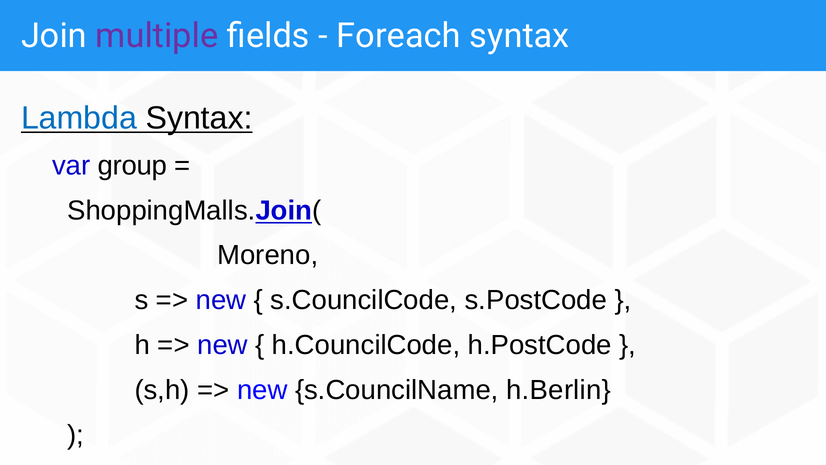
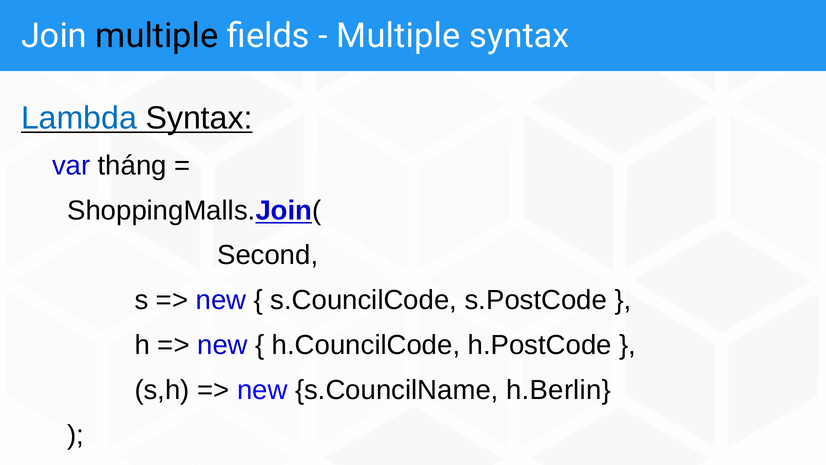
multiple at (157, 36) colour: purple -> black
Foreach at (399, 36): Foreach -> Multiple
group: group -> tháng
Moreno: Moreno -> Second
